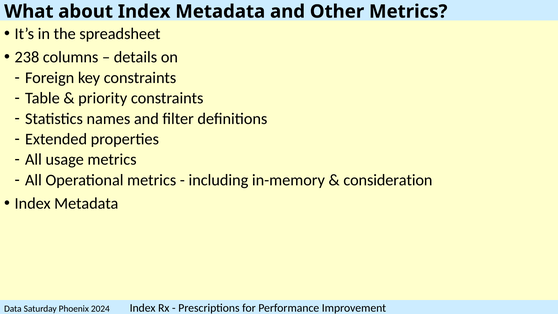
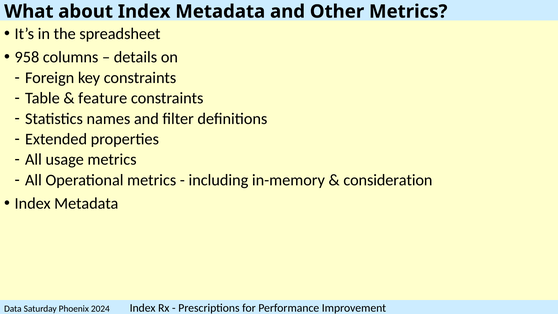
238: 238 -> 958
priority: priority -> feature
